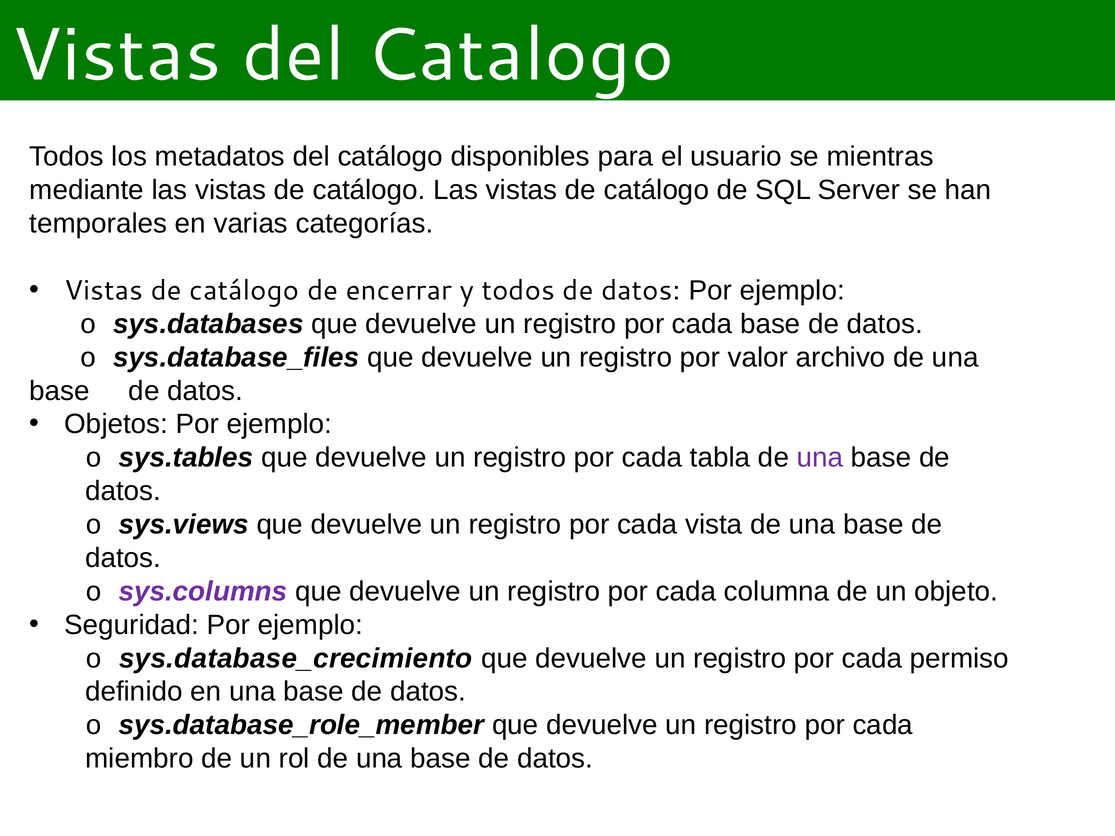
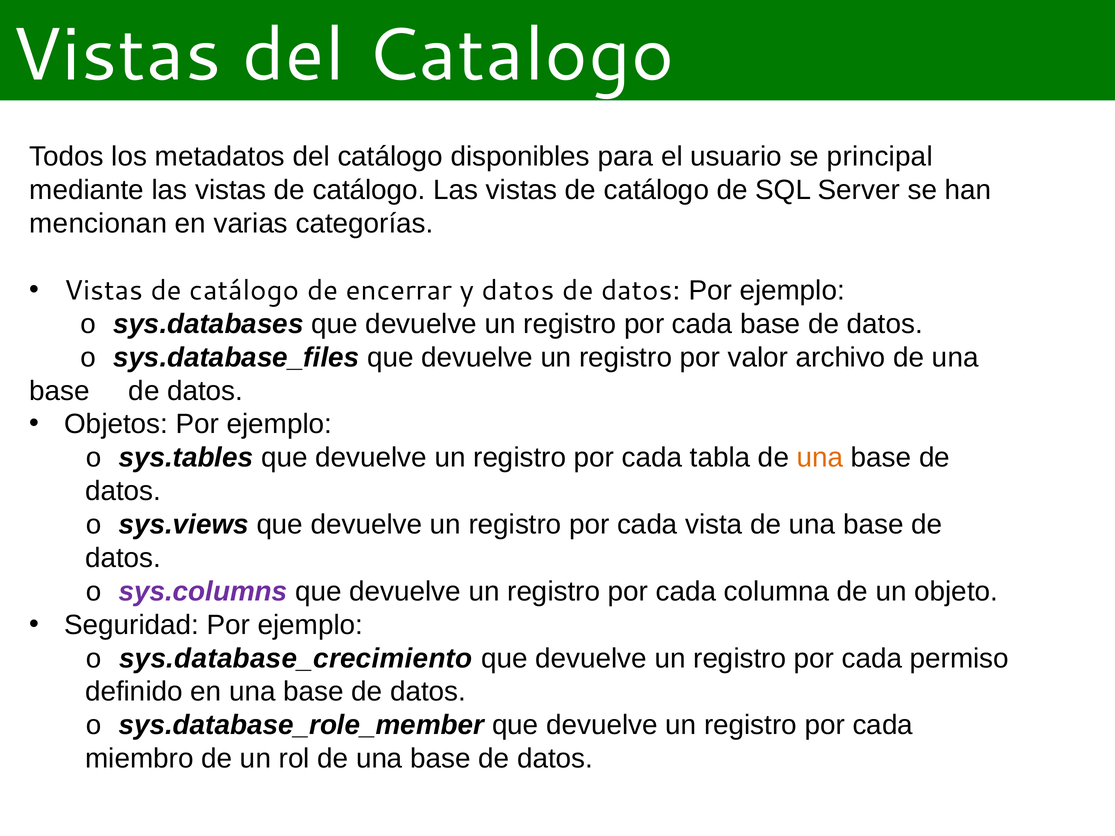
mientras: mientras -> principal
temporales: temporales -> mencionan
y todos: todos -> datos
una at (820, 458) colour: purple -> orange
